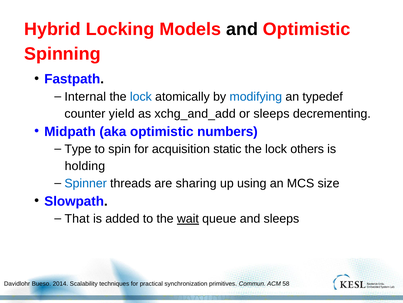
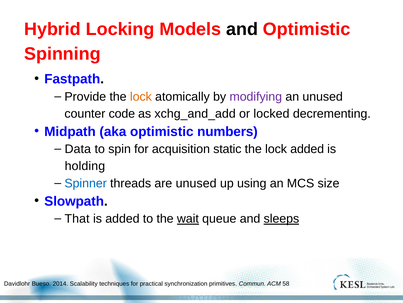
Internal: Internal -> Provide
lock at (141, 96) colour: blue -> orange
modifying colour: blue -> purple
an typedef: typedef -> unused
yield: yield -> code
or sleeps: sleeps -> locked
Type: Type -> Data
lock others: others -> added
are sharing: sharing -> unused
sleeps at (281, 218) underline: none -> present
